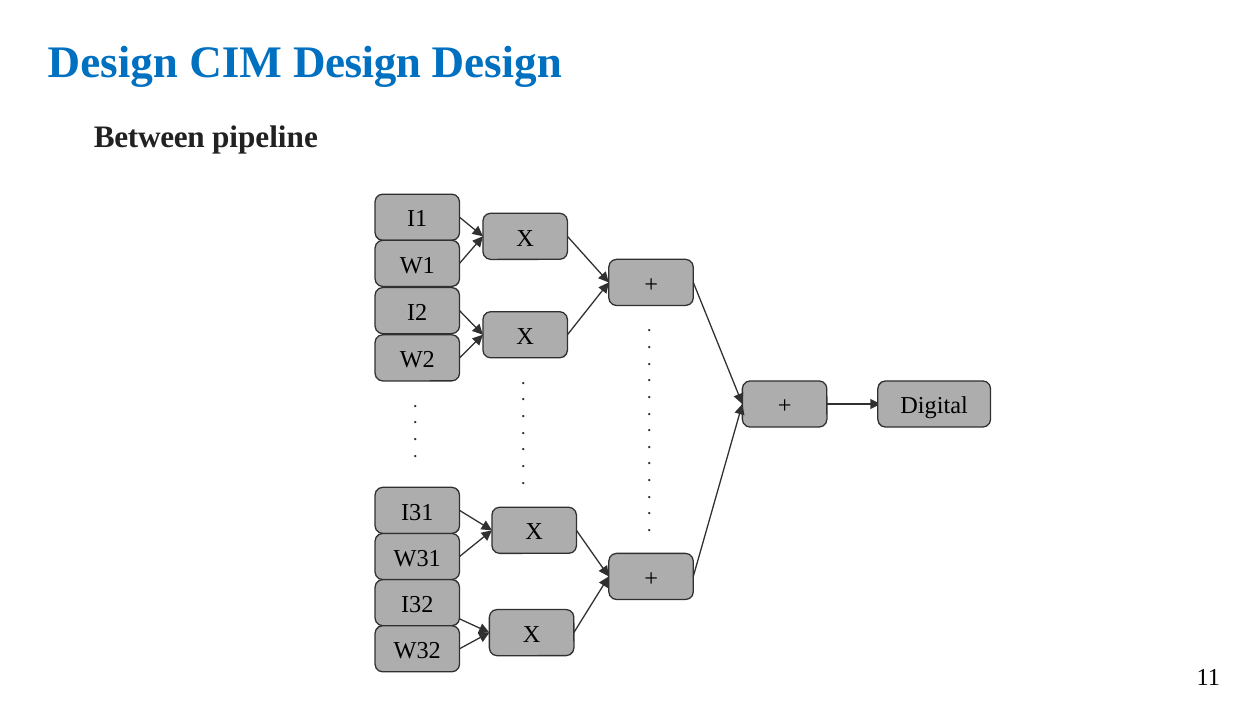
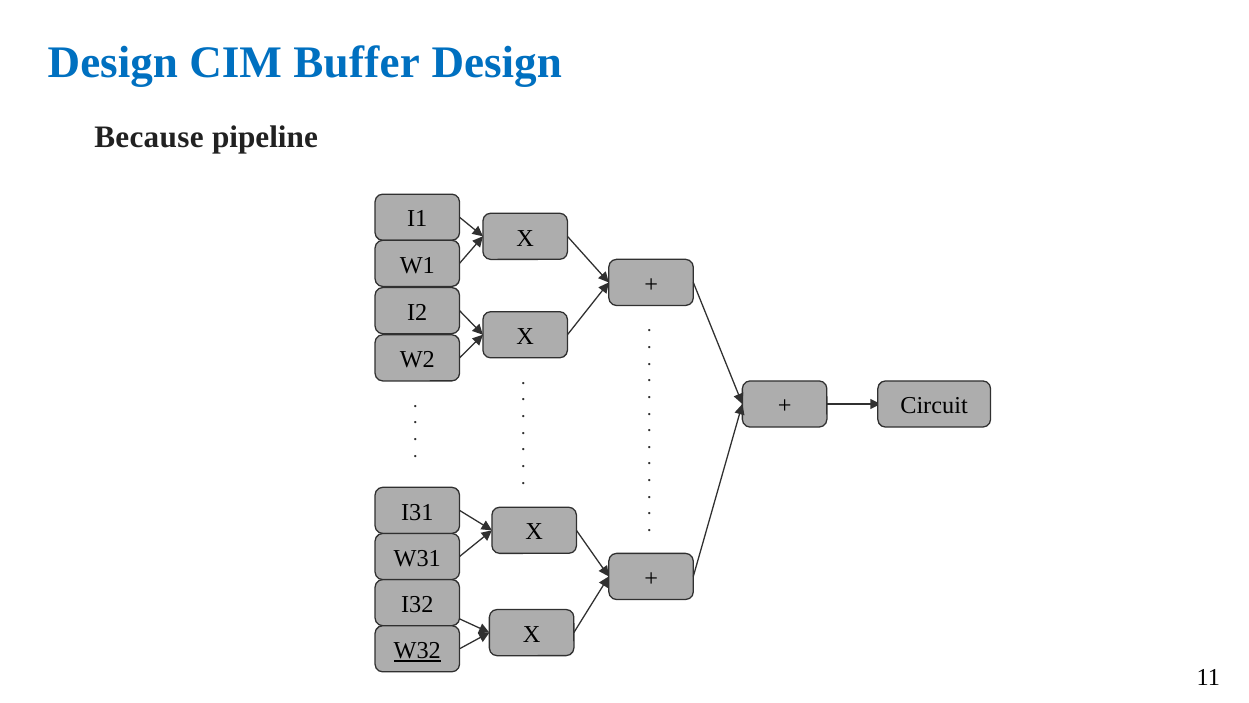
CIM Design: Design -> Buffer
Between: Between -> Because
Digital: Digital -> Circuit
W32 underline: none -> present
